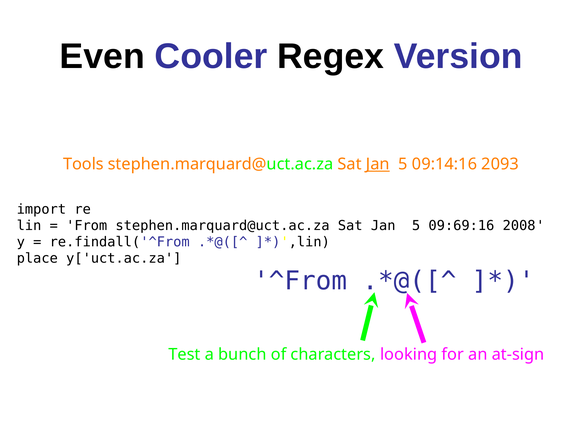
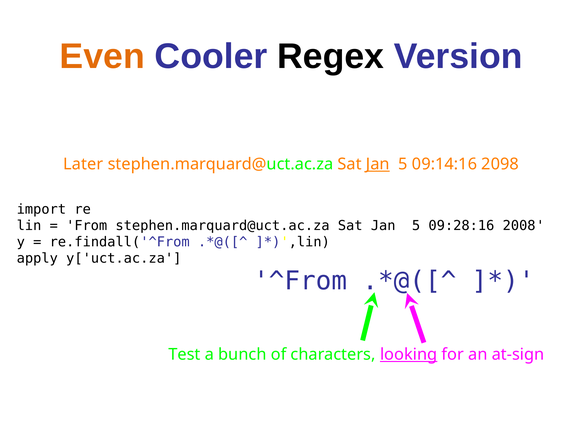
Even colour: black -> orange
Tools: Tools -> Later
2093: 2093 -> 2098
09:69:16: 09:69:16 -> 09:28:16
place: place -> apply
looking underline: none -> present
